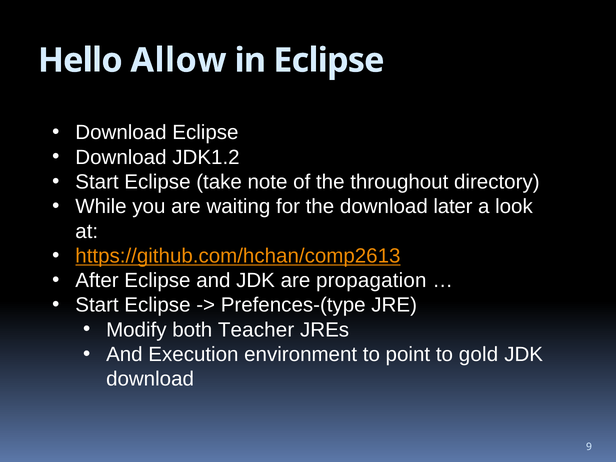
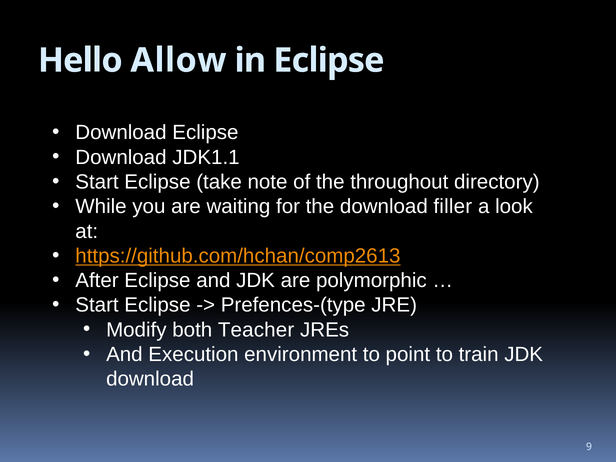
JDK1.2: JDK1.2 -> JDK1.1
later: later -> filler
propagation: propagation -> polymorphic
gold: gold -> train
